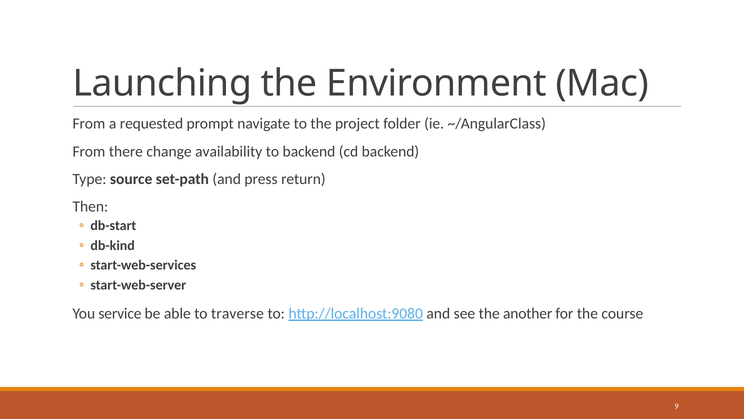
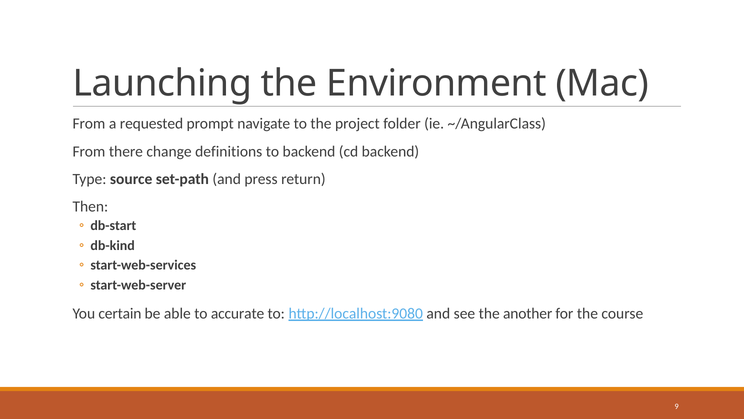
availability: availability -> definitions
service: service -> certain
traverse: traverse -> accurate
